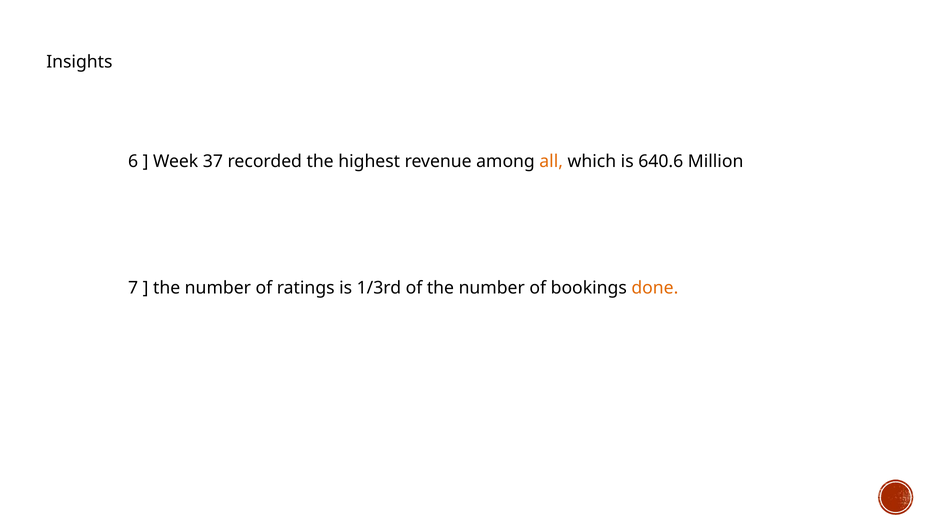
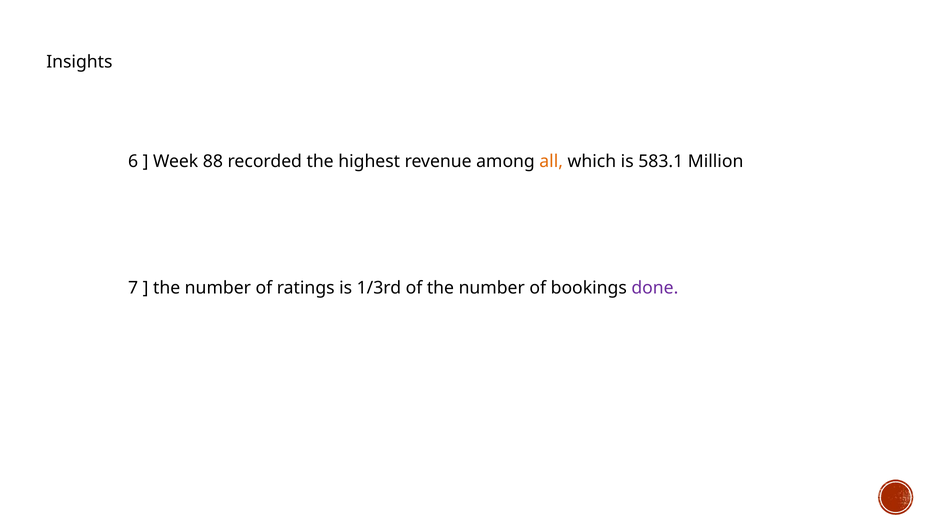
37: 37 -> 88
640.6: 640.6 -> 583.1
done colour: orange -> purple
